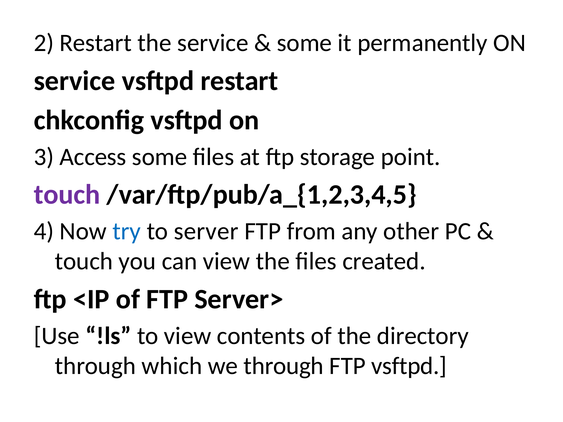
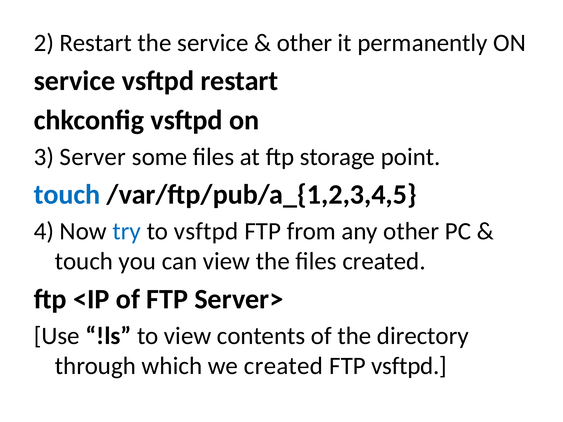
some at (304, 43): some -> other
Access: Access -> Server
touch at (67, 195) colour: purple -> blue
to server: server -> vsftpd
we through: through -> created
